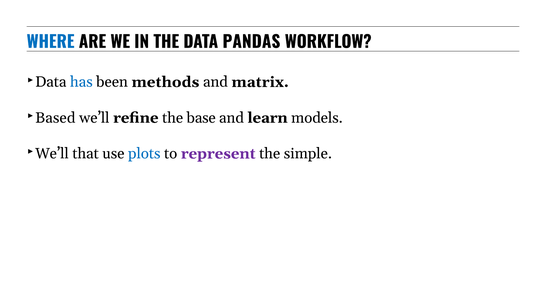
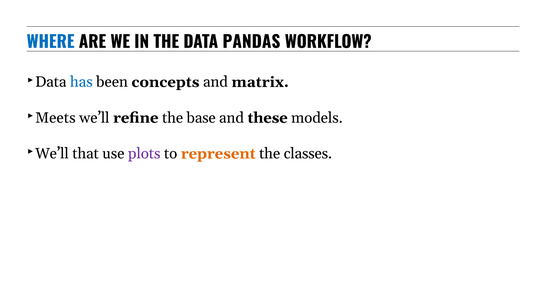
methods: methods -> concepts
Based: Based -> Meets
learn: learn -> these
plots colour: blue -> purple
represent colour: purple -> orange
simple: simple -> classes
